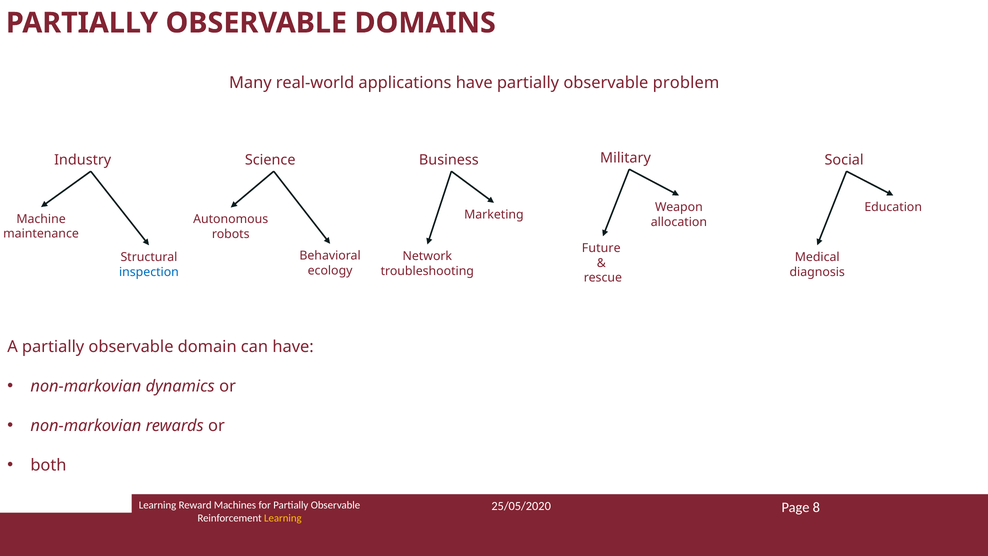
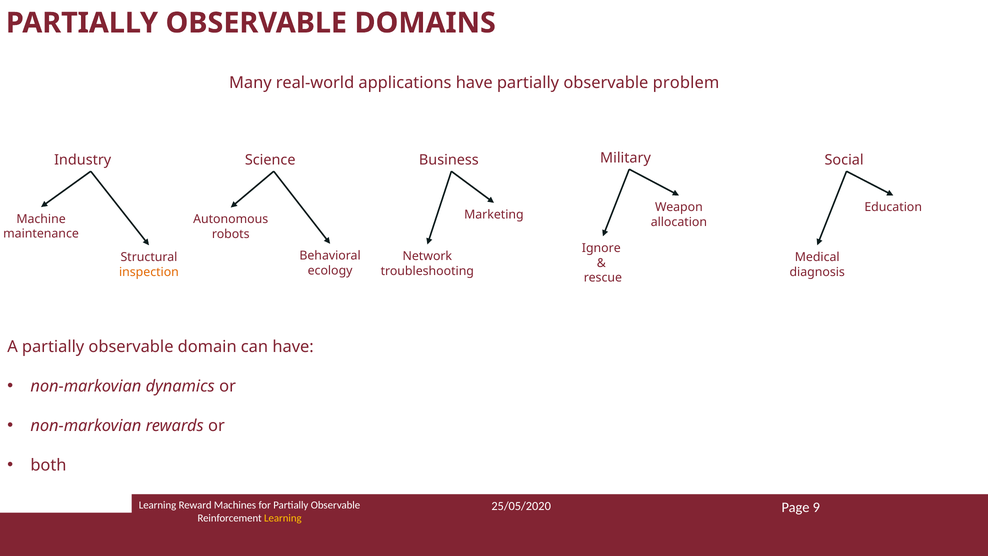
Future: Future -> Ignore
inspection colour: blue -> orange
8: 8 -> 9
